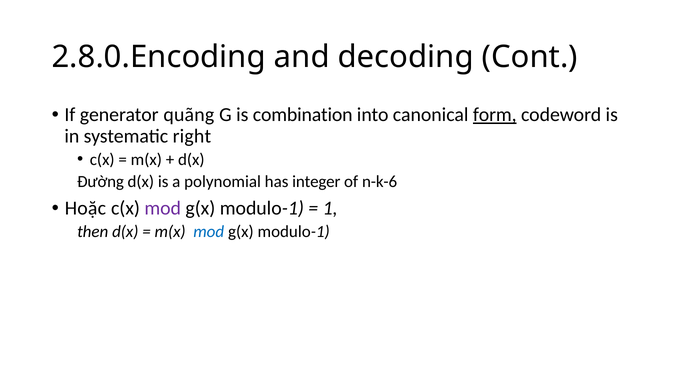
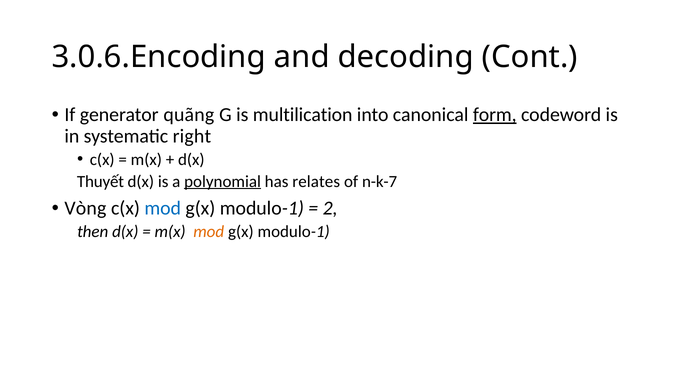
2.8.0.Encoding: 2.8.0.Encoding -> 3.0.6.Encoding
combination: combination -> multilication
Đường: Đường -> Thuyết
polynomial underline: none -> present
integer: integer -> relates
n-k-6: n-k-6 -> n-k-7
Hoặc: Hoặc -> Vòng
mod at (163, 208) colour: purple -> blue
1: 1 -> 2
mod at (209, 232) colour: blue -> orange
